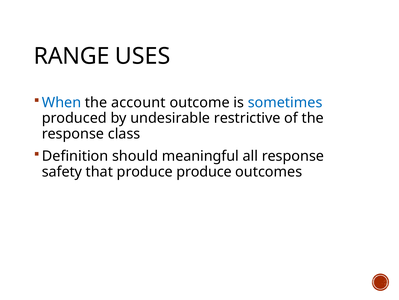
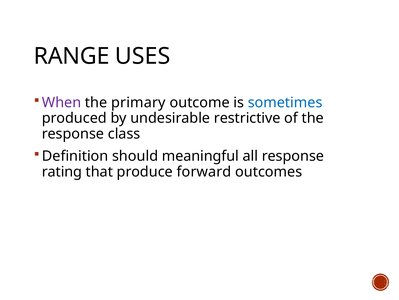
When colour: blue -> purple
account: account -> primary
safety: safety -> rating
produce produce: produce -> forward
